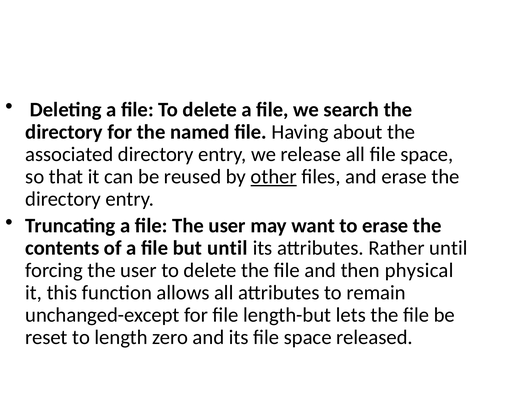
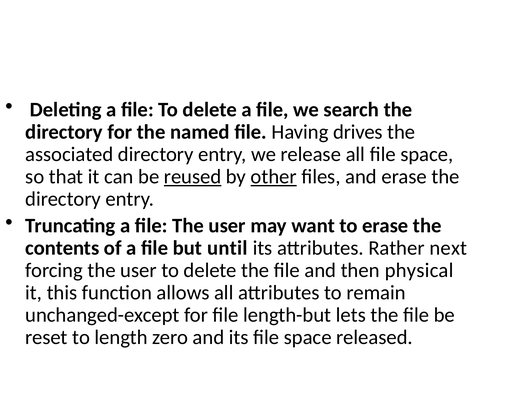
about: about -> drives
reused underline: none -> present
Rather until: until -> next
